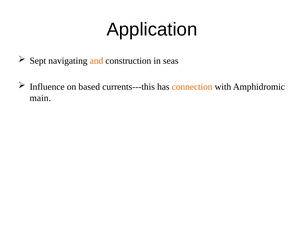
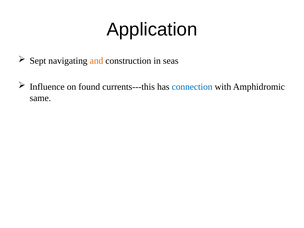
based: based -> found
connection colour: orange -> blue
main: main -> same
